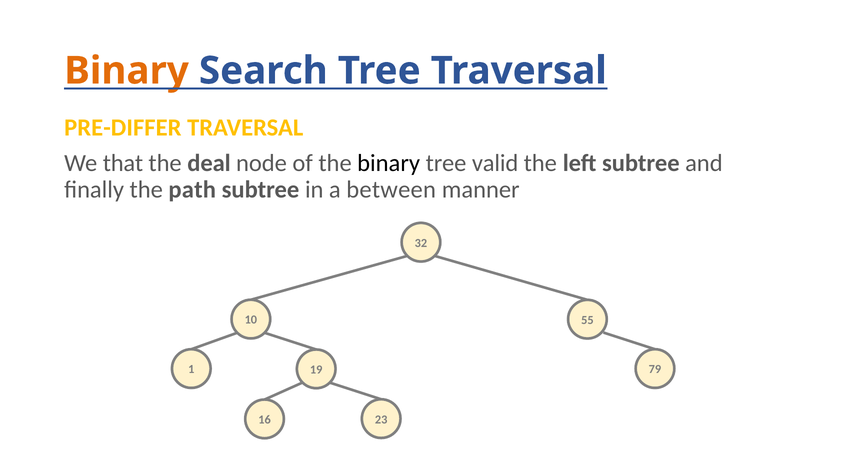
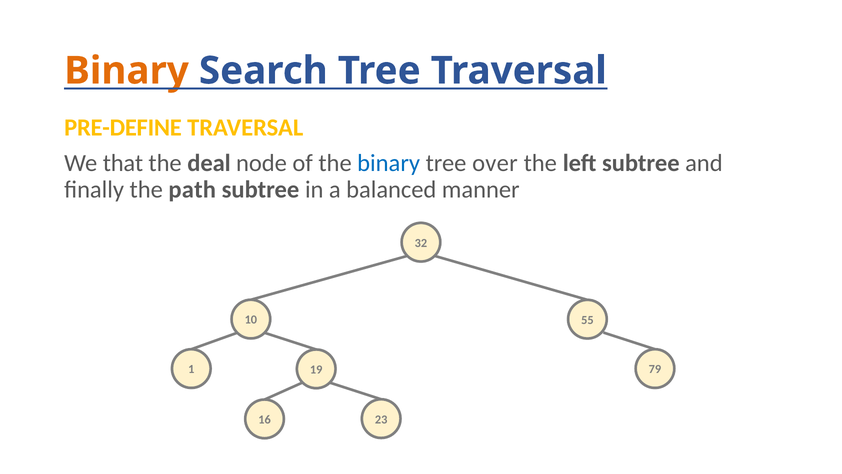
PRE-DIFFER: PRE-DIFFER -> PRE-DEFINE
binary at (389, 163) colour: black -> blue
valid: valid -> over
between: between -> balanced
